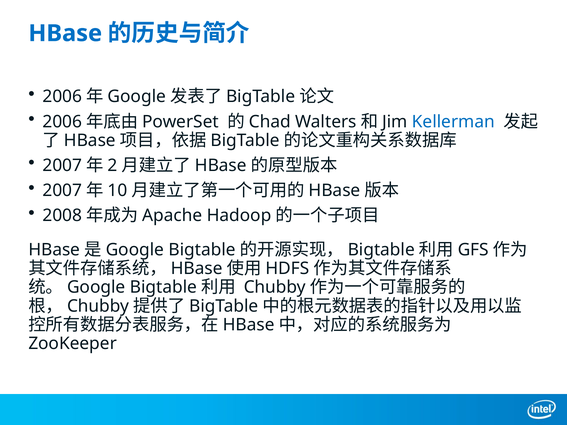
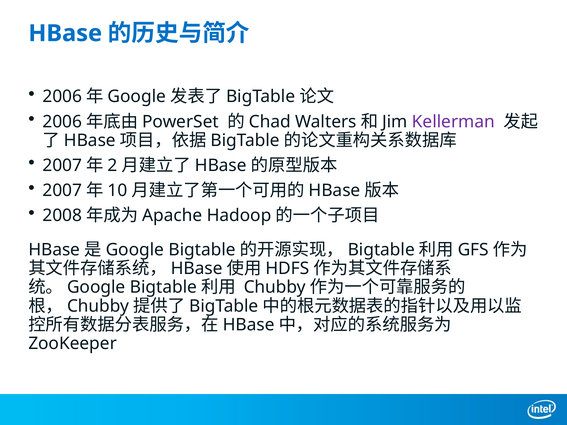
Kellerman colour: blue -> purple
